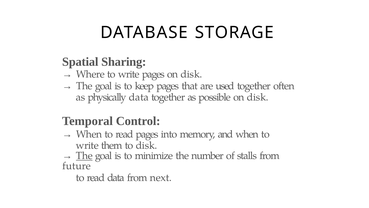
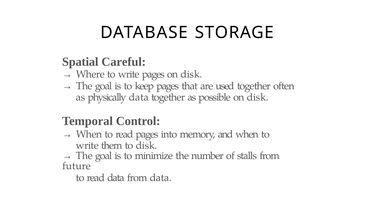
Sharing: Sharing -> Careful
The at (84, 155) underline: present -> none
from next: next -> data
